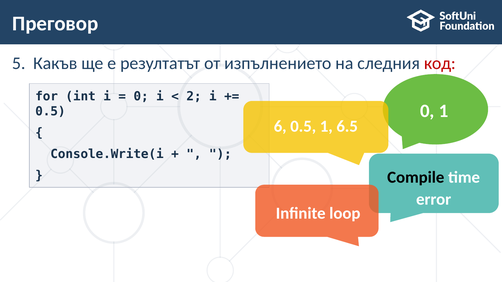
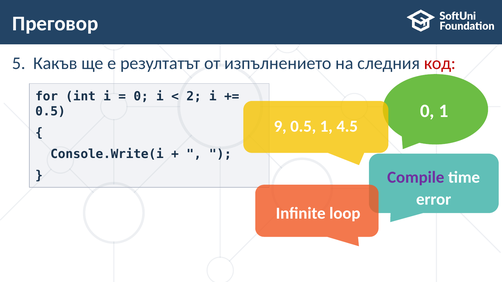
6: 6 -> 9
6.5: 6.5 -> 4.5
Compile colour: black -> purple
